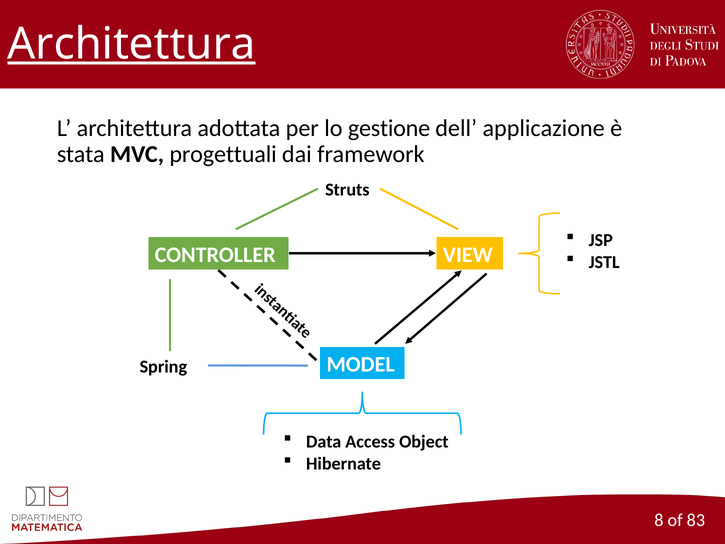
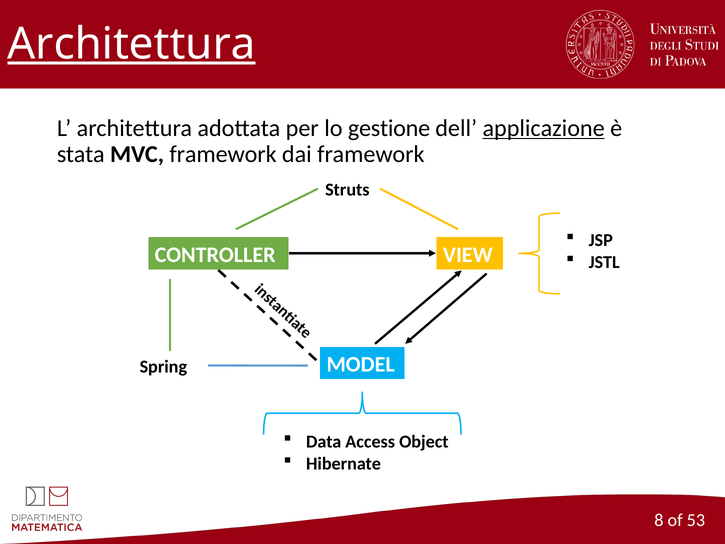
applicazione underline: none -> present
MVC progettuali: progettuali -> framework
83: 83 -> 53
